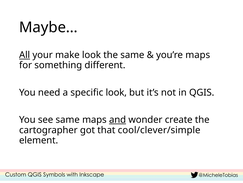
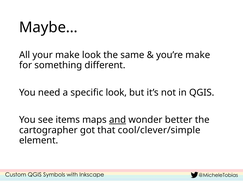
All underline: present -> none
you’re maps: maps -> make
see same: same -> items
create: create -> better
